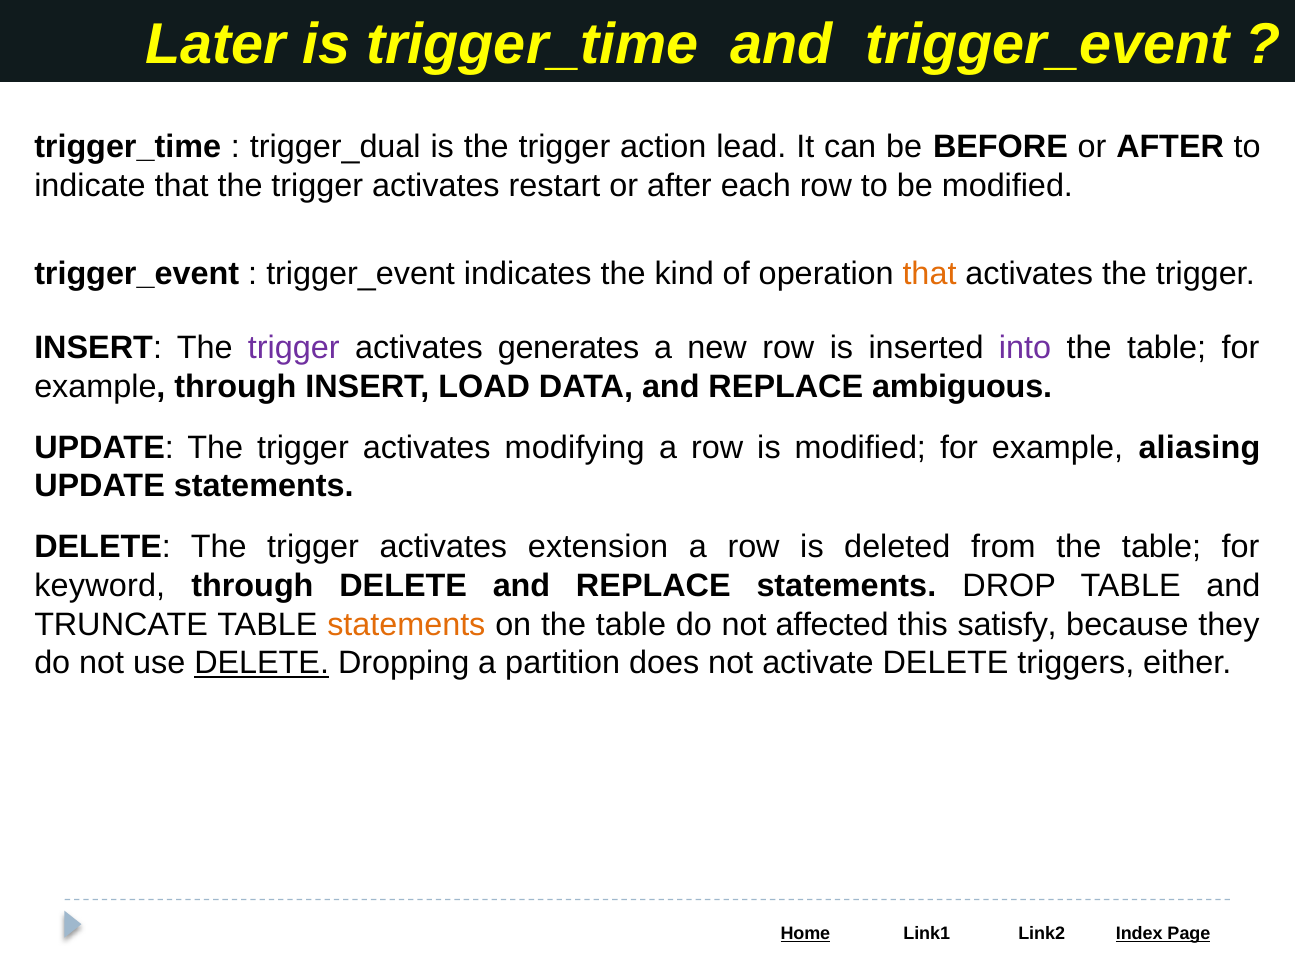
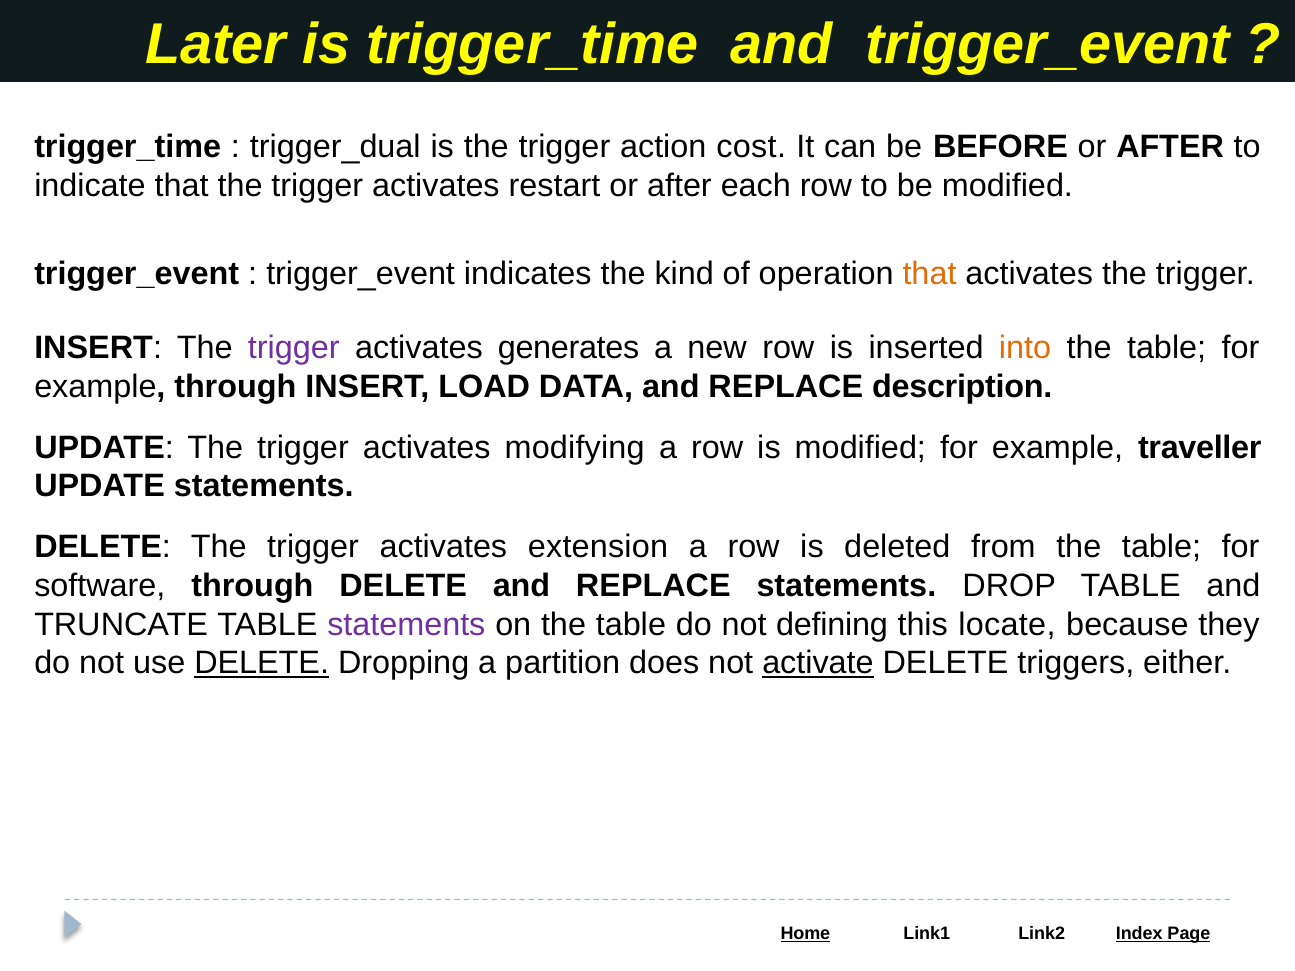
lead: lead -> cost
into colour: purple -> orange
ambiguous: ambiguous -> description
aliasing: aliasing -> traveller
keyword: keyword -> software
statements at (406, 625) colour: orange -> purple
affected: affected -> defining
satisfy: satisfy -> locate
activate underline: none -> present
